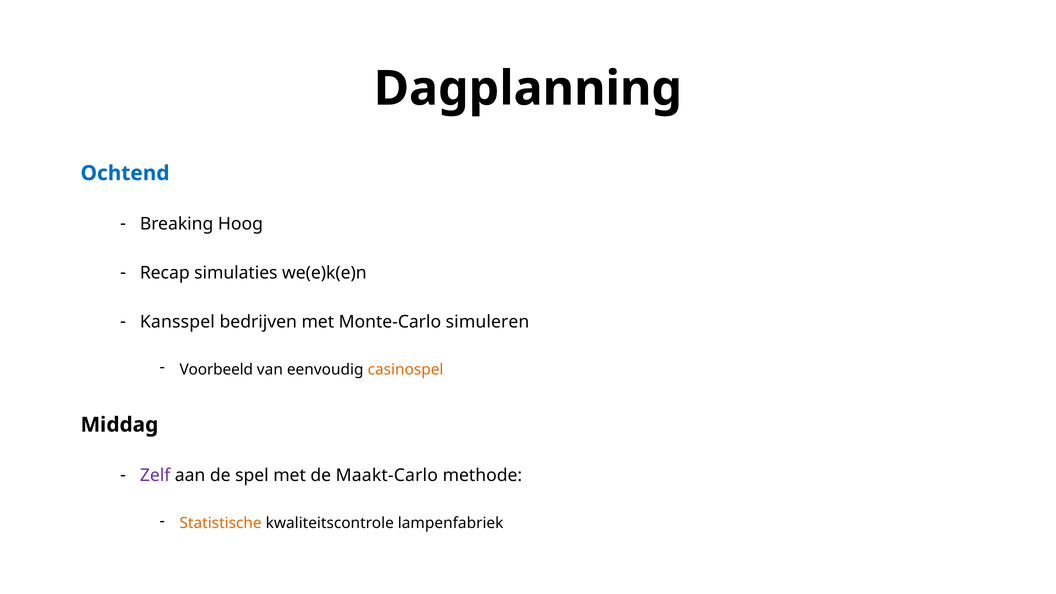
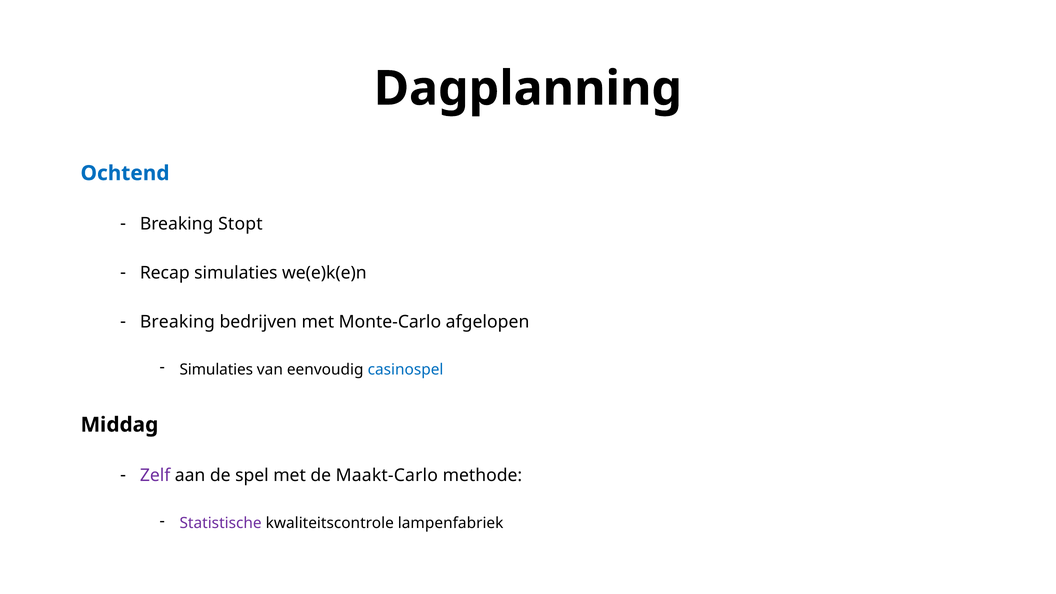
Hoog: Hoog -> Stopt
Kansspel at (177, 322): Kansspel -> Breaking
simuleren: simuleren -> afgelopen
Voorbeeld at (216, 370): Voorbeeld -> Simulaties
casinospel colour: orange -> blue
Statistische colour: orange -> purple
